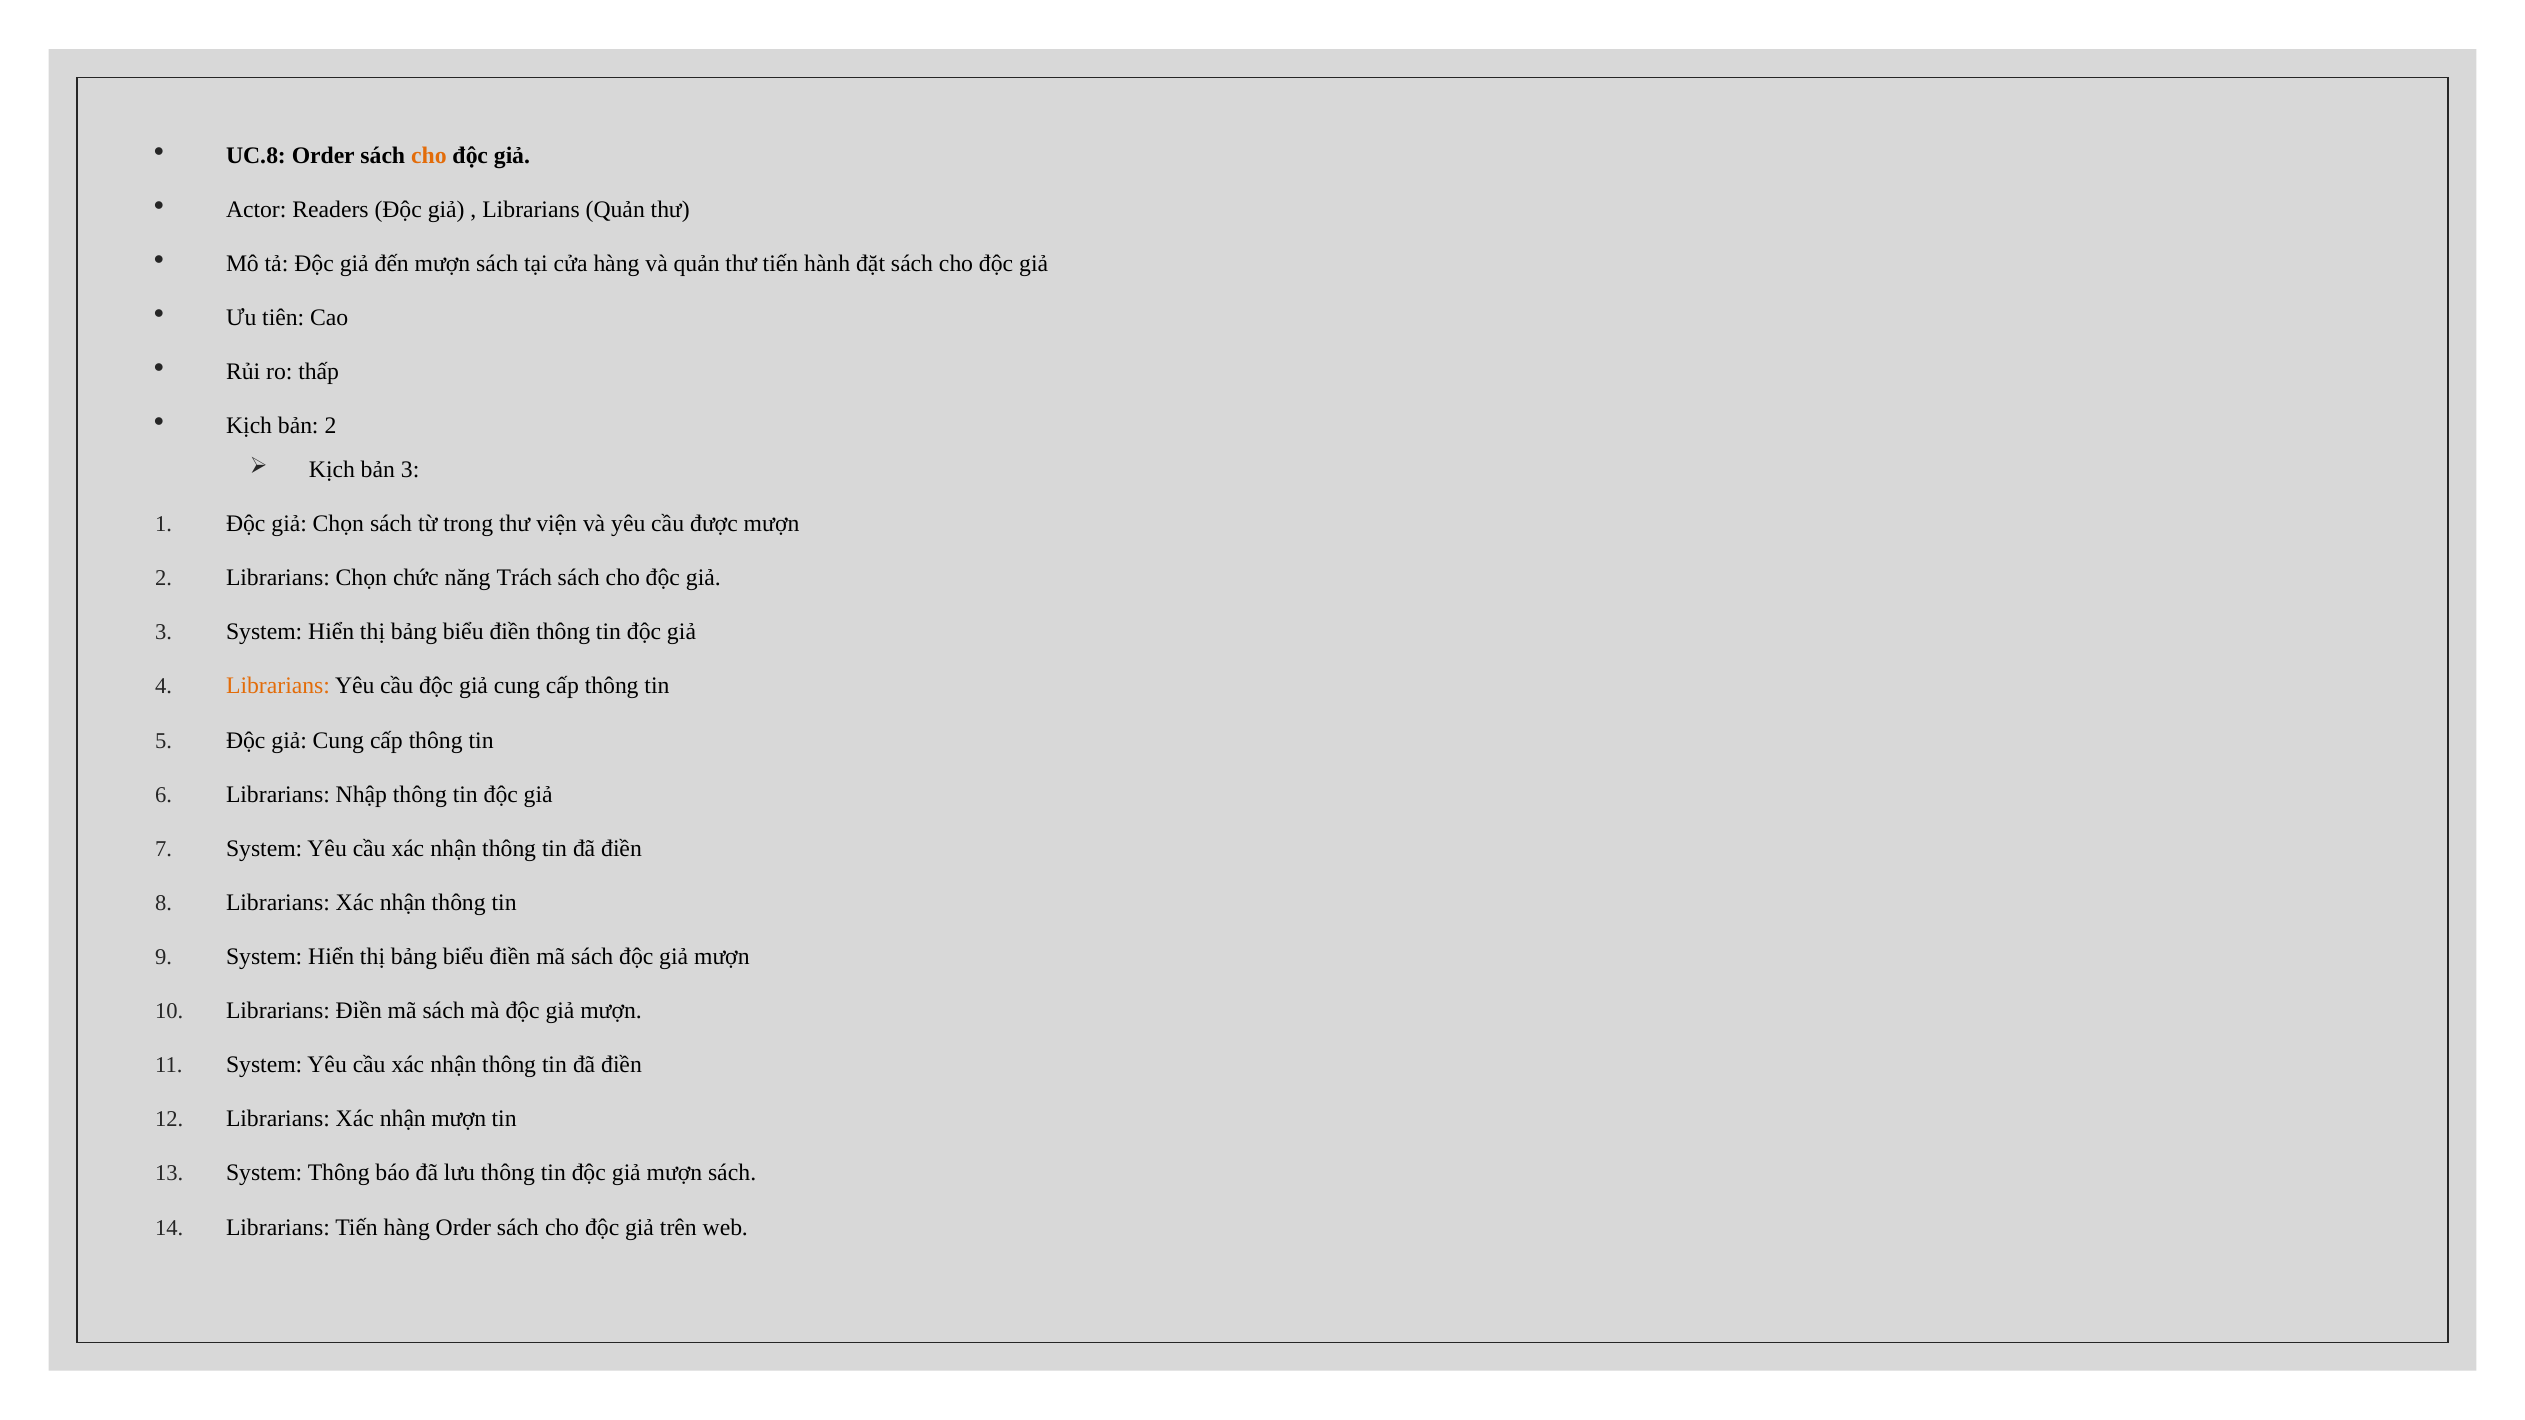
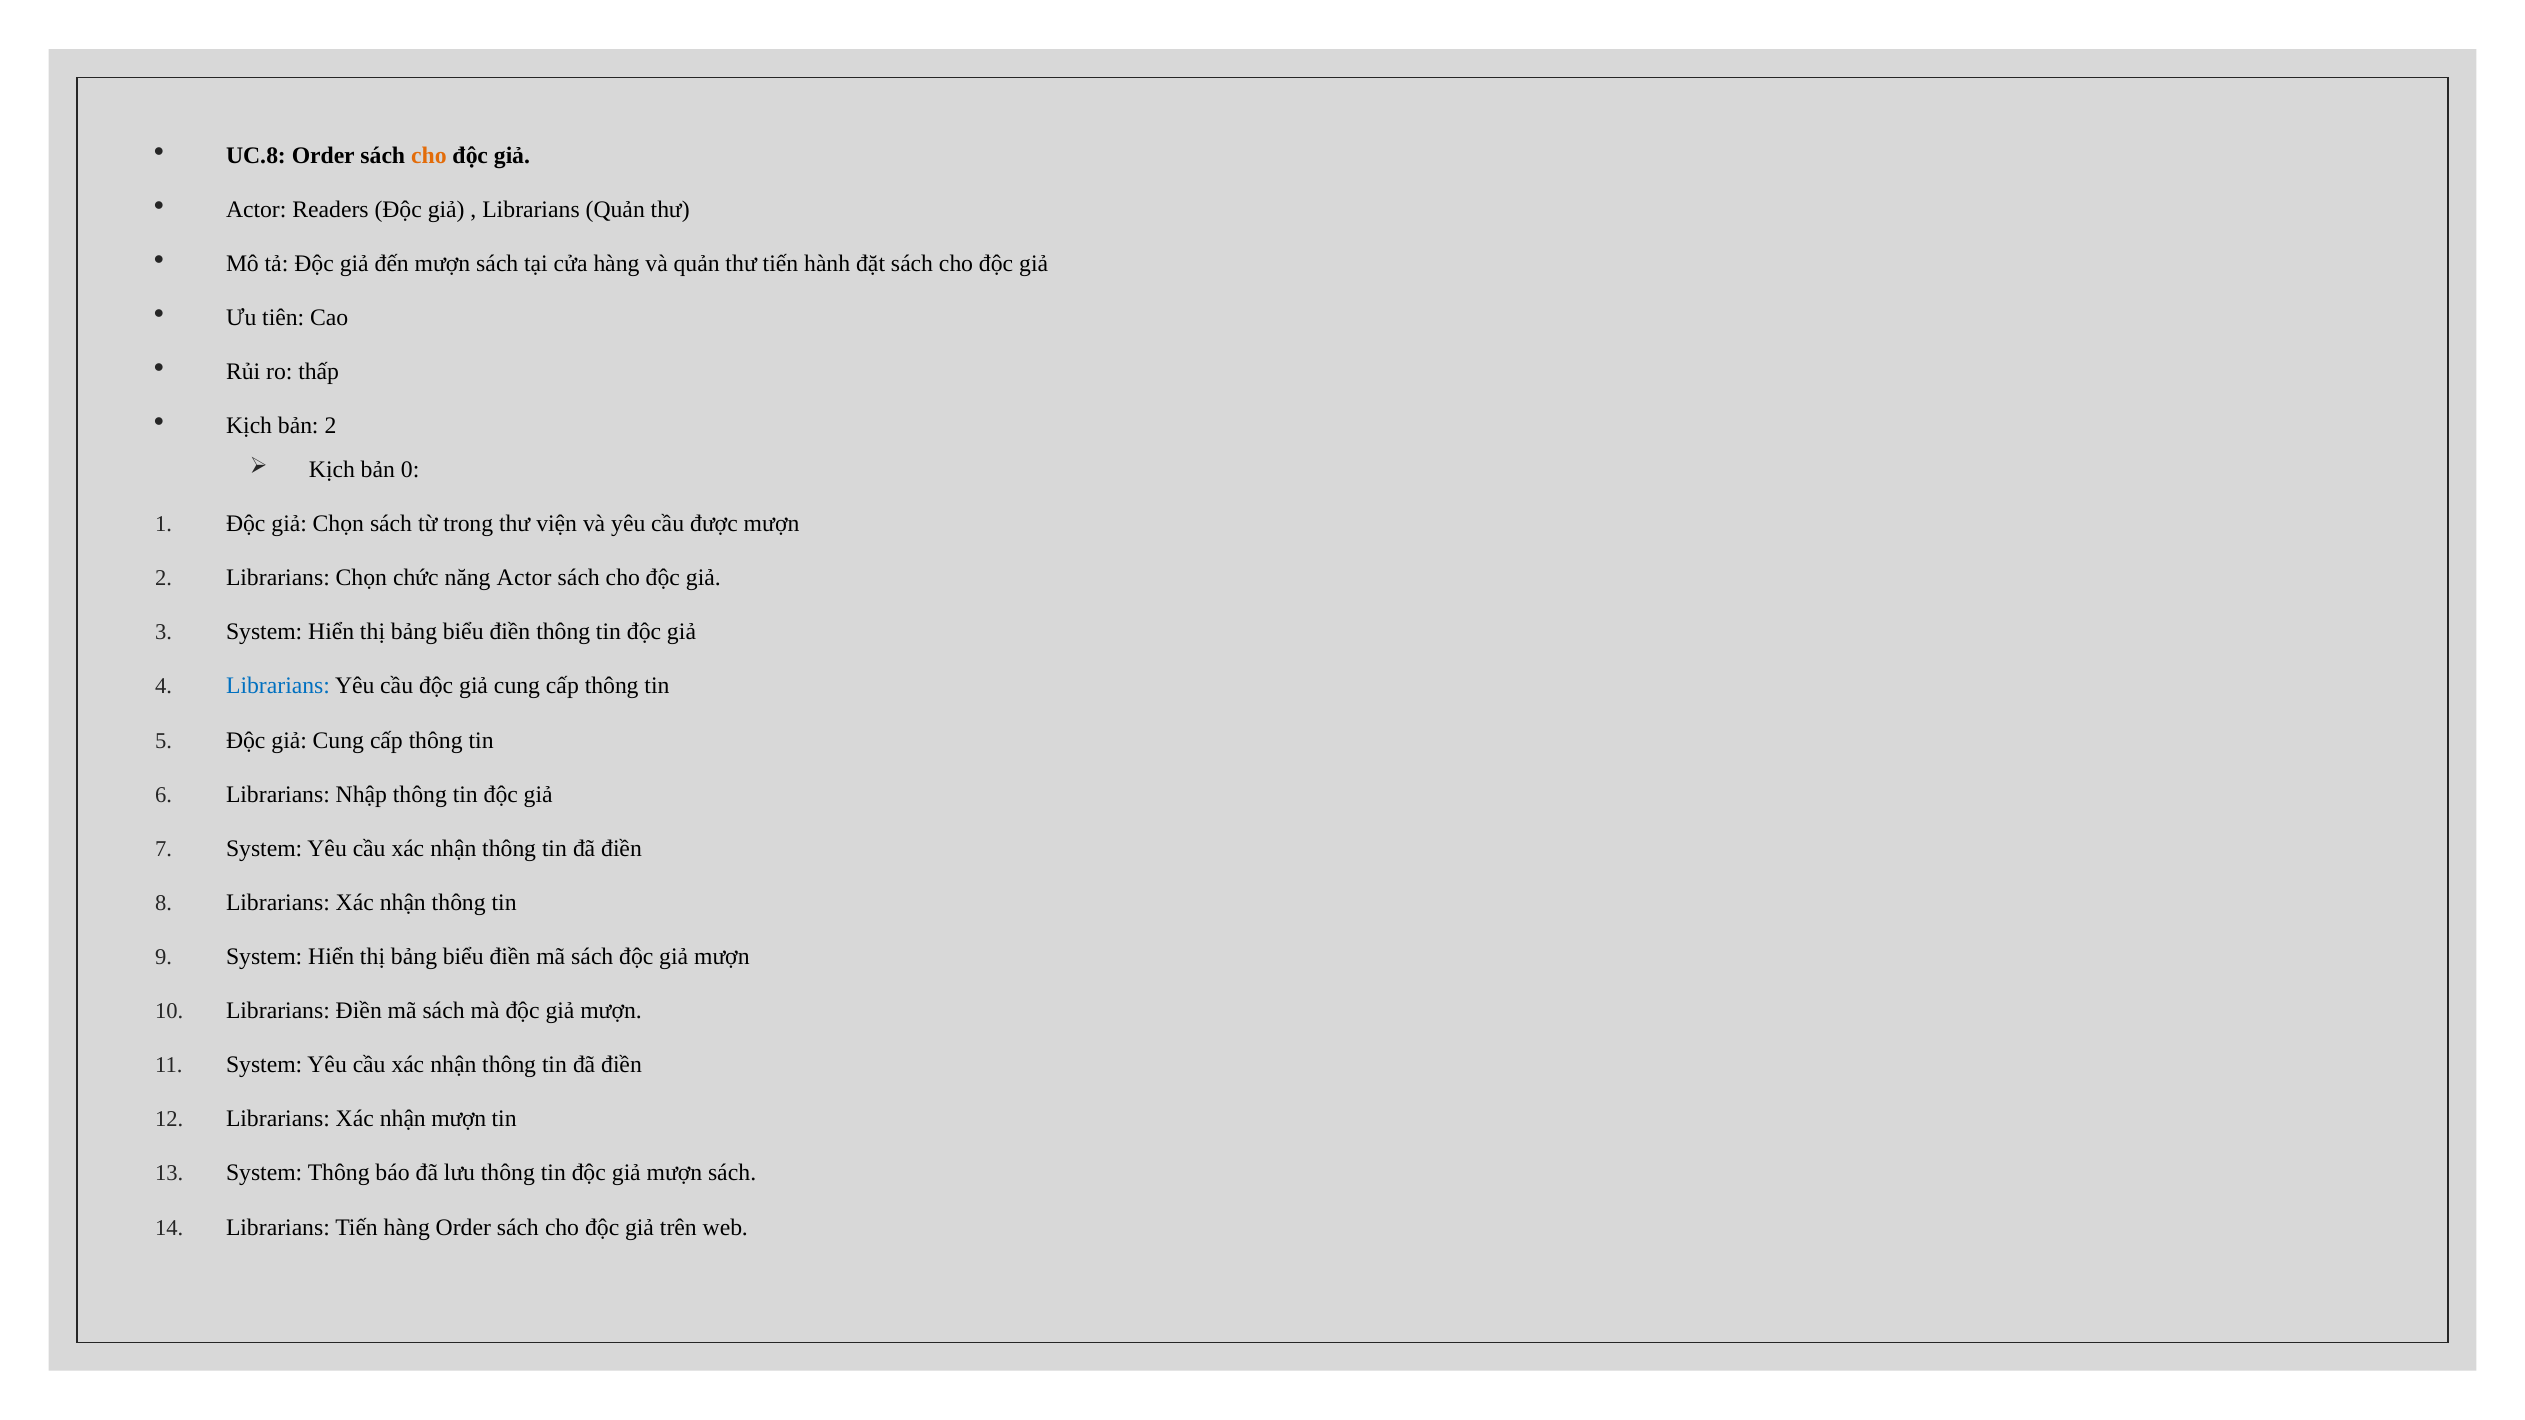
bản 3: 3 -> 0
năng Trách: Trách -> Actor
Librarians at (278, 686) colour: orange -> blue
